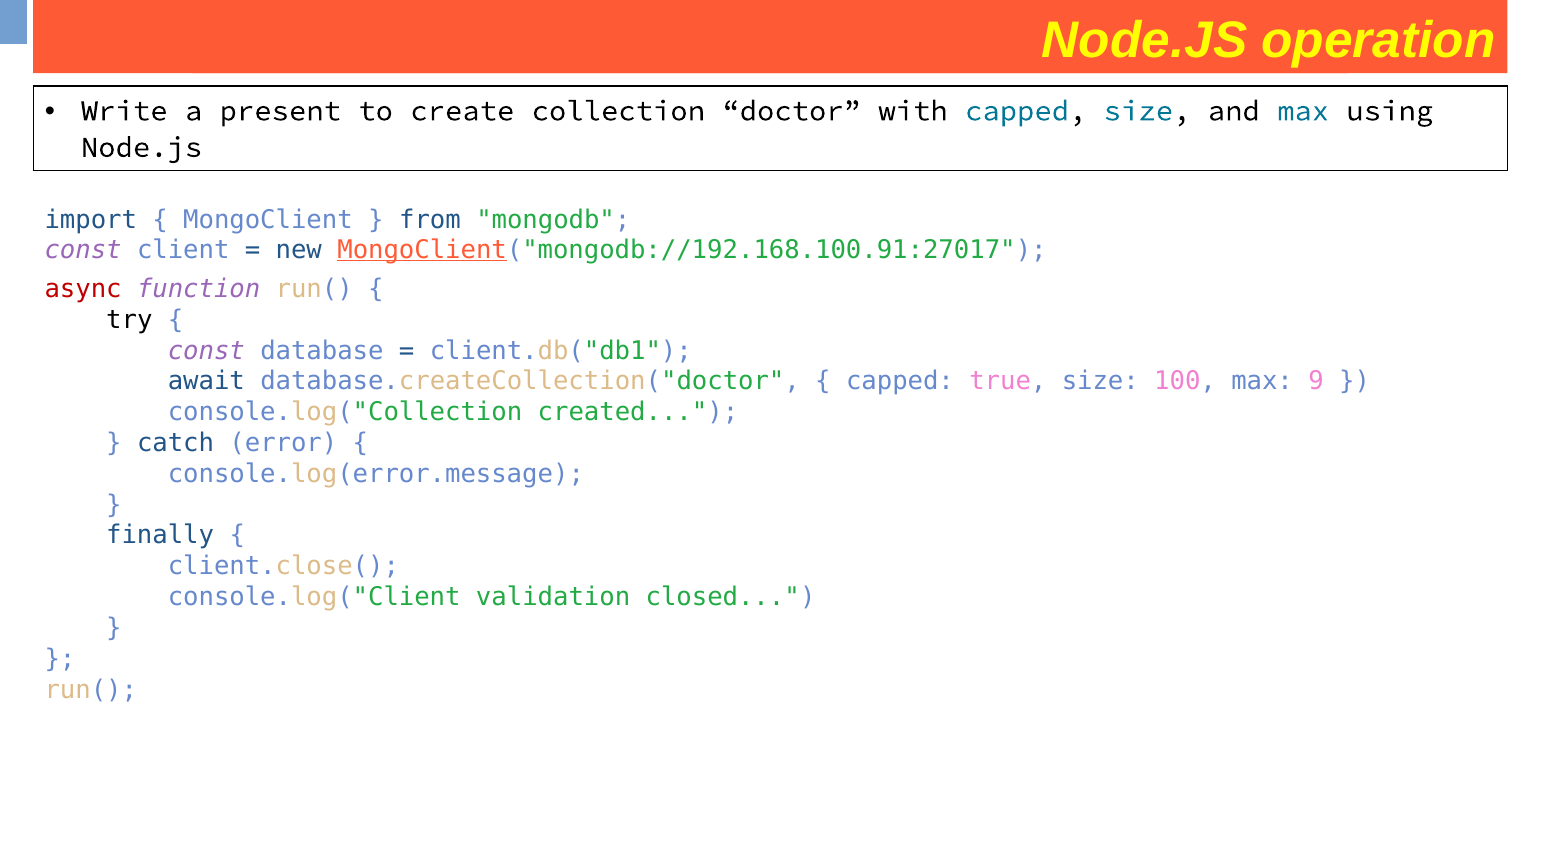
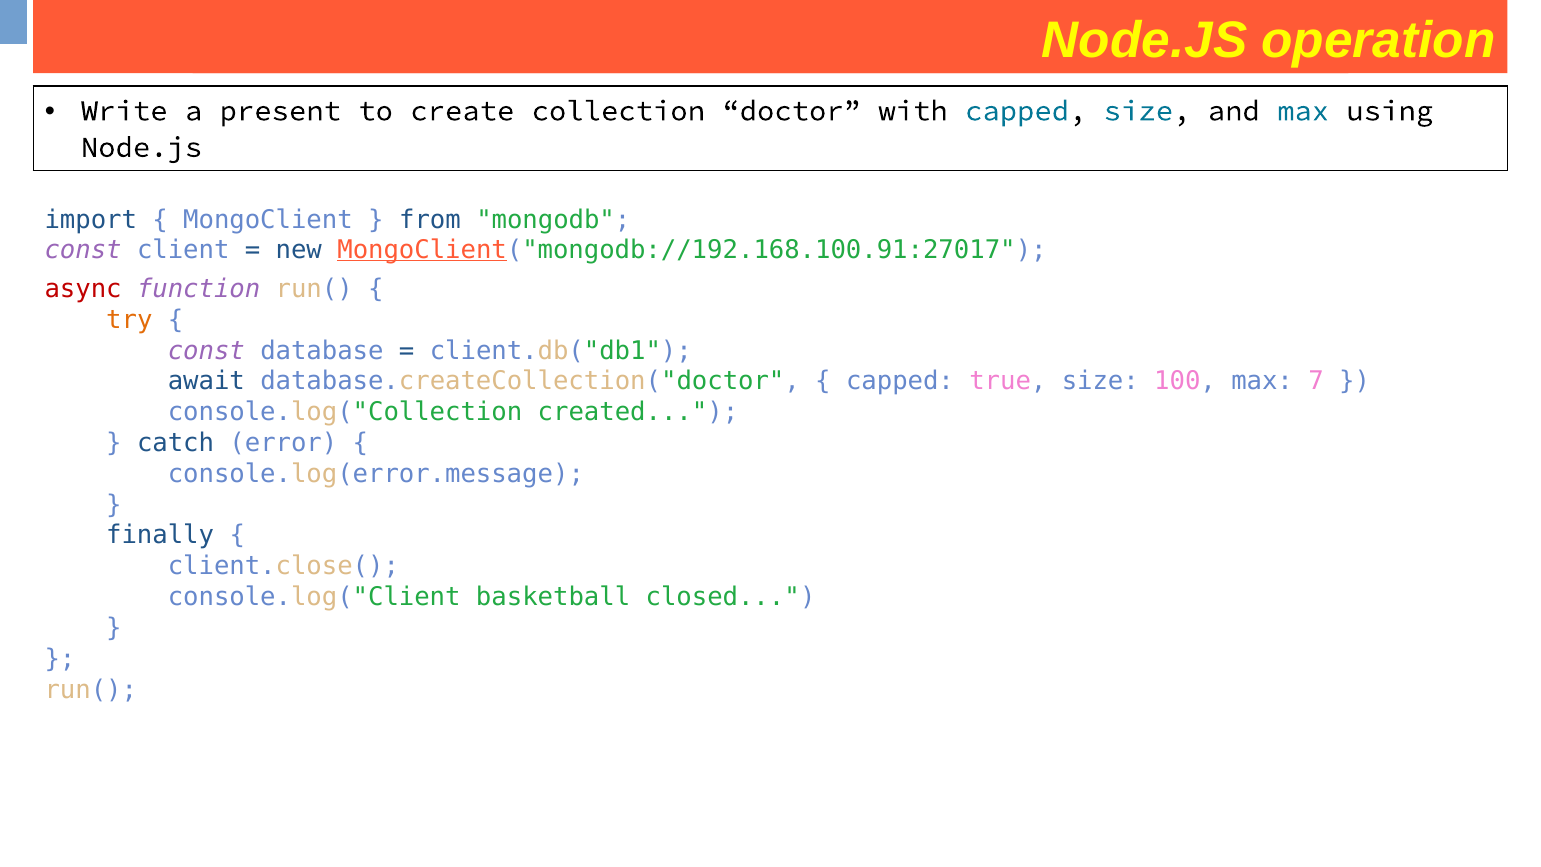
try colour: black -> orange
9: 9 -> 7
validation: validation -> basketball
